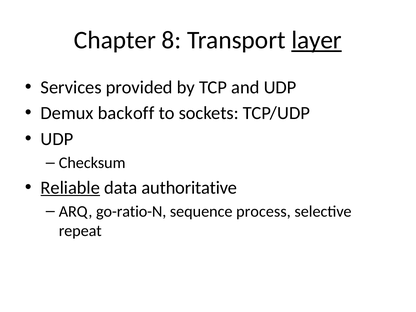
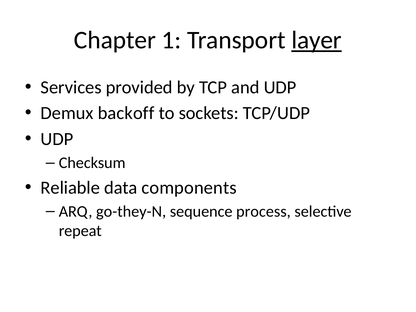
8: 8 -> 1
Reliable underline: present -> none
authoritative: authoritative -> components
go-ratio-N: go-ratio-N -> go-they-N
